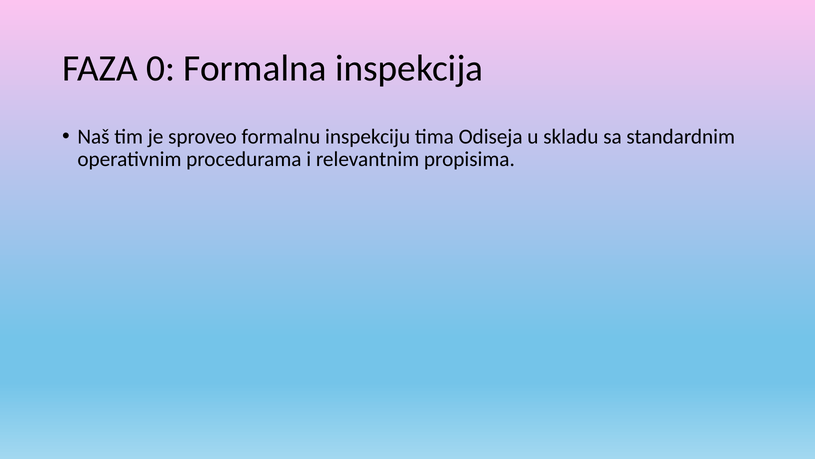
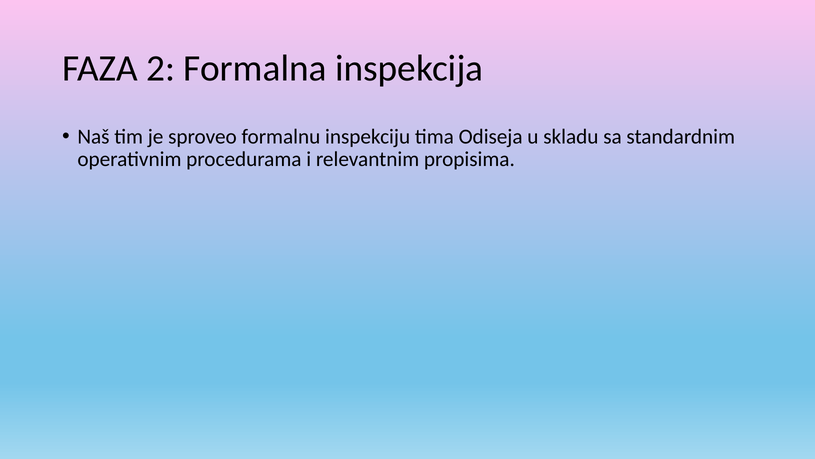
0: 0 -> 2
